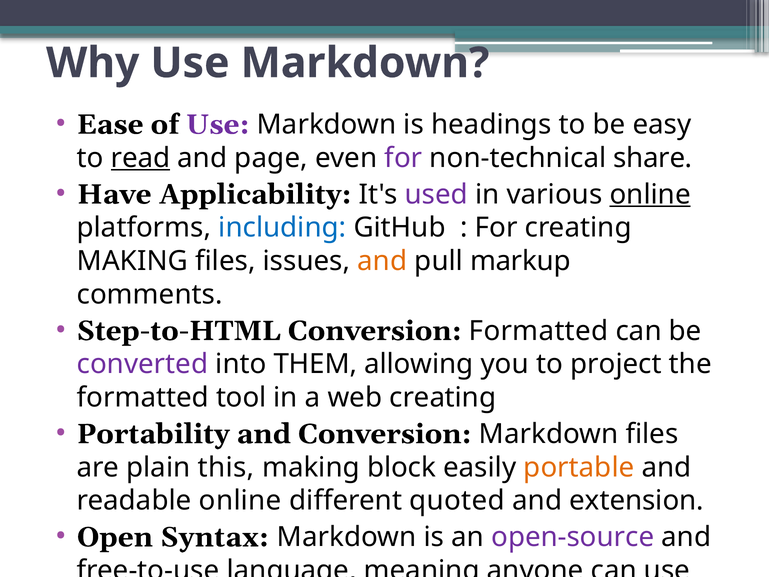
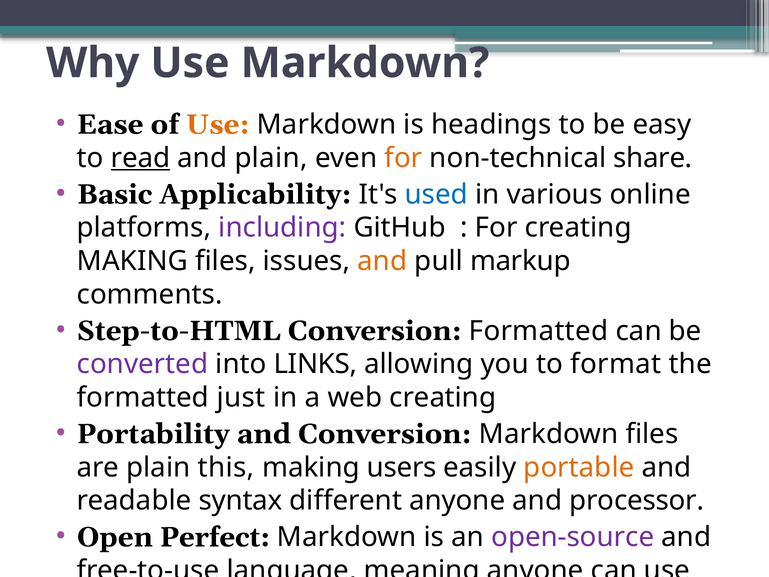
Use at (218, 125) colour: purple -> orange
and page: page -> plain
for at (403, 158) colour: purple -> orange
Have: Have -> Basic
used colour: purple -> blue
online at (650, 194) underline: present -> none
including colour: blue -> purple
THEM: THEM -> LINKS
project: project -> format
tool: tool -> just
block: block -> users
readable online: online -> syntax
different quoted: quoted -> anyone
extension: extension -> processor
Syntax: Syntax -> Perfect
